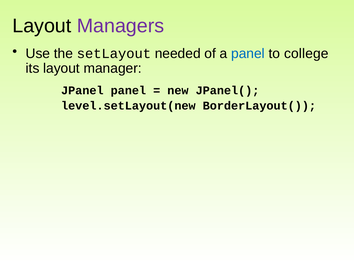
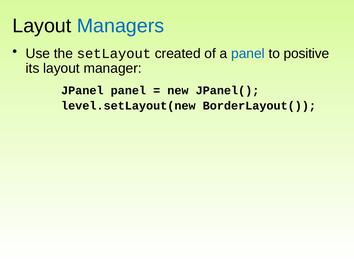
Managers colour: purple -> blue
needed: needed -> created
college: college -> positive
